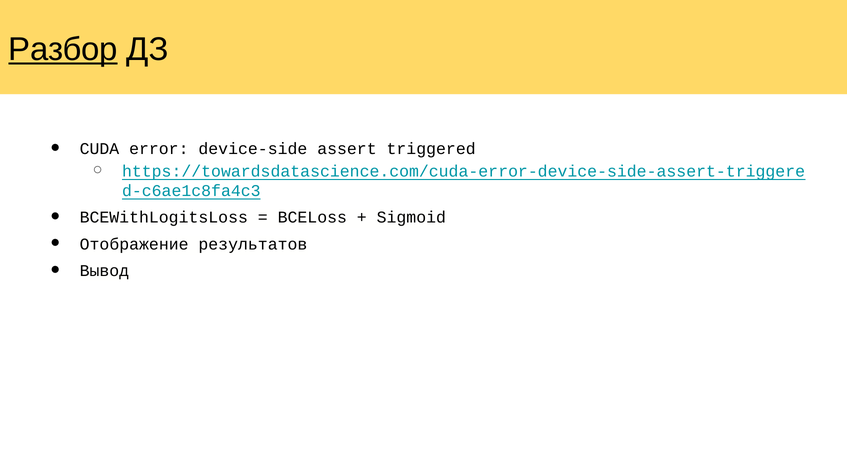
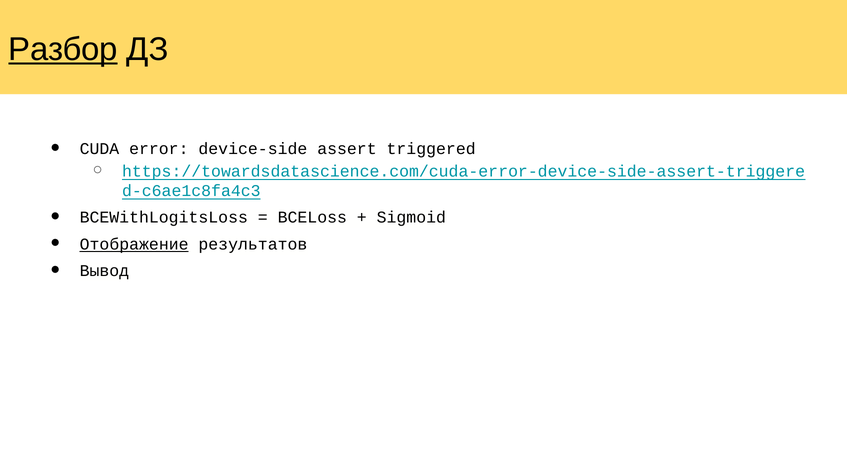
Отображение underline: none -> present
